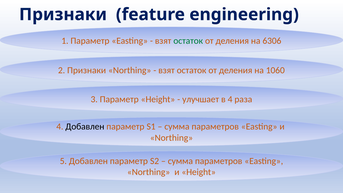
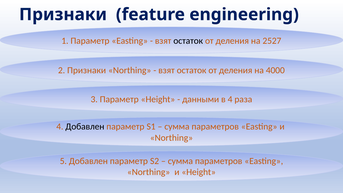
остаток at (188, 41) colour: green -> black
6306: 6306 -> 2527
1060: 1060 -> 4000
улучшает: улучшает -> данными
